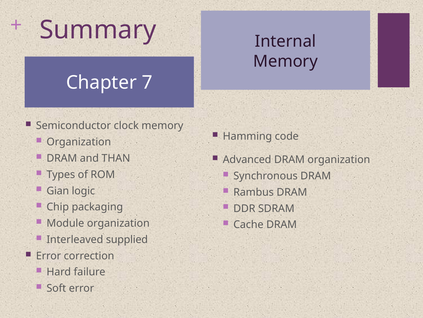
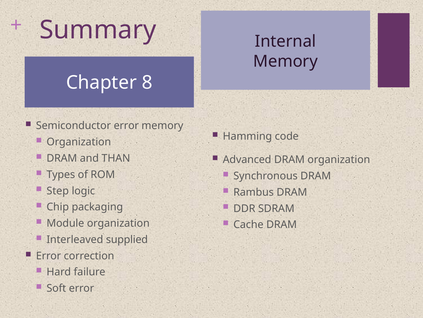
7: 7 -> 8
Semiconductor clock: clock -> error
Gian: Gian -> Step
